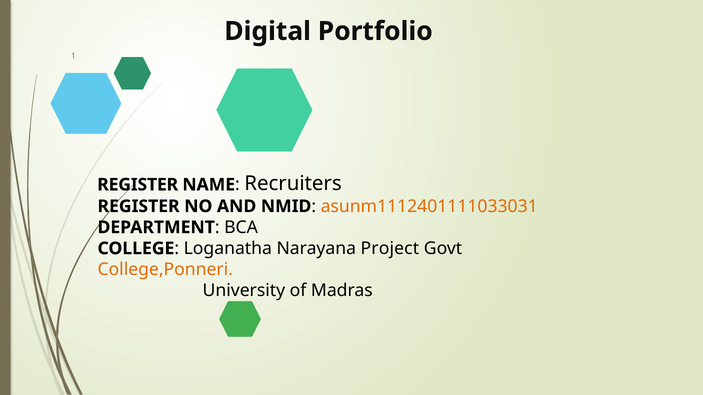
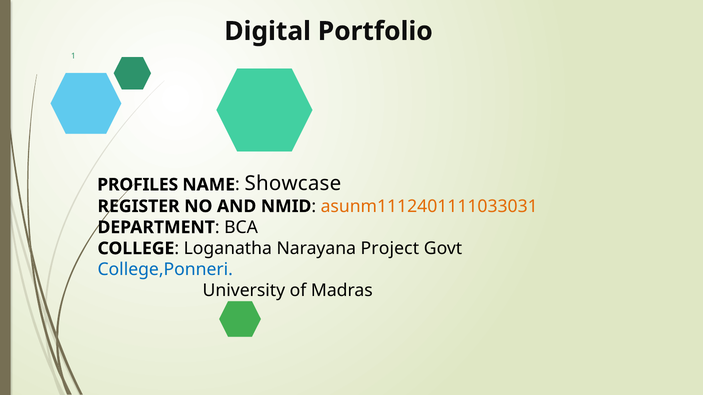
REGISTER at (138, 185): REGISTER -> PROFILES
Recruiters: Recruiters -> Showcase
College,Ponneri colour: orange -> blue
